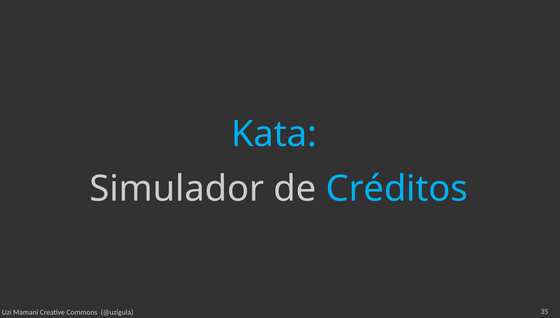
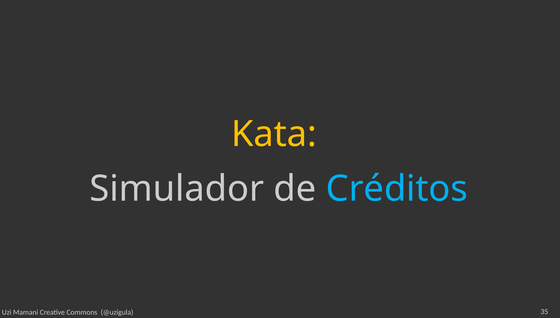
Kata colour: light blue -> yellow
